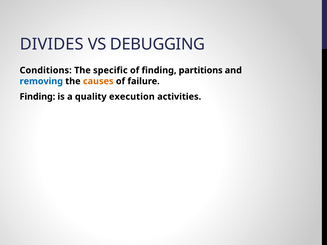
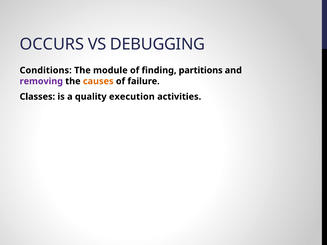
DIVIDES: DIVIDES -> OCCURS
specific: specific -> module
removing colour: blue -> purple
Finding at (37, 97): Finding -> Classes
